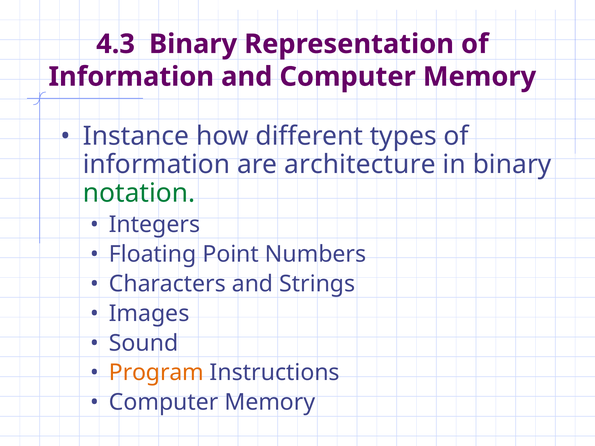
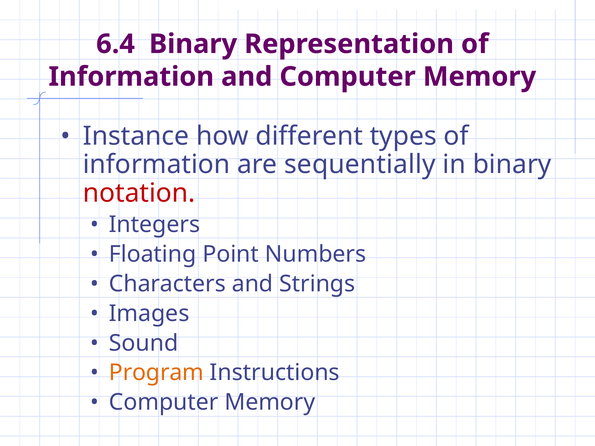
4.3: 4.3 -> 6.4
architecture: architecture -> sequentially
notation colour: green -> red
